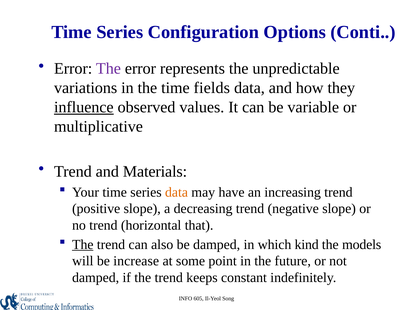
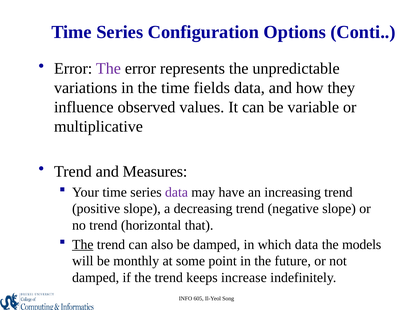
influence underline: present -> none
Materials: Materials -> Measures
data at (176, 192) colour: orange -> purple
which kind: kind -> data
increase: increase -> monthly
constant: constant -> increase
